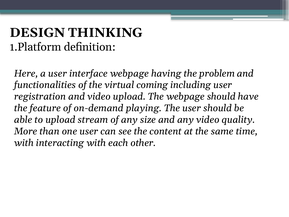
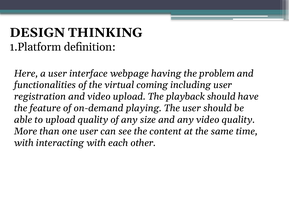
The webpage: webpage -> playback
upload stream: stream -> quality
